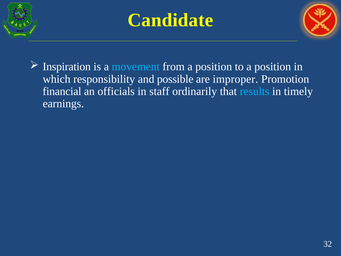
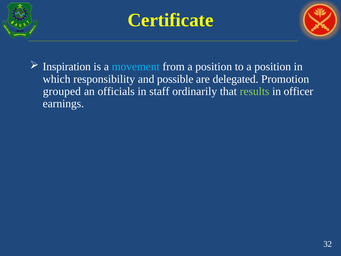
Candidate: Candidate -> Certificate
improper: improper -> delegated
financial: financial -> grouped
results colour: light blue -> light green
timely: timely -> officer
